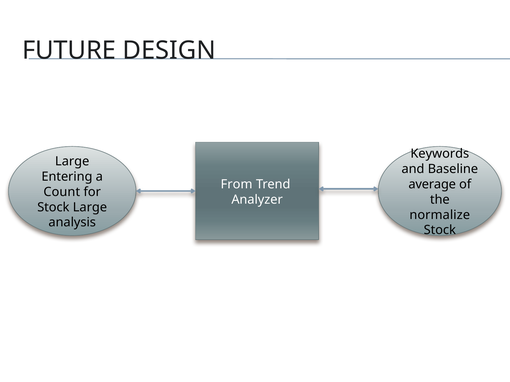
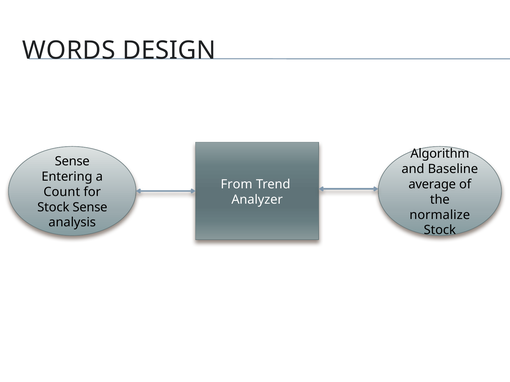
FUTURE: FUTURE -> WORDS
Keywords: Keywords -> Algorithm
Large at (72, 162): Large -> Sense
Stock Large: Large -> Sense
